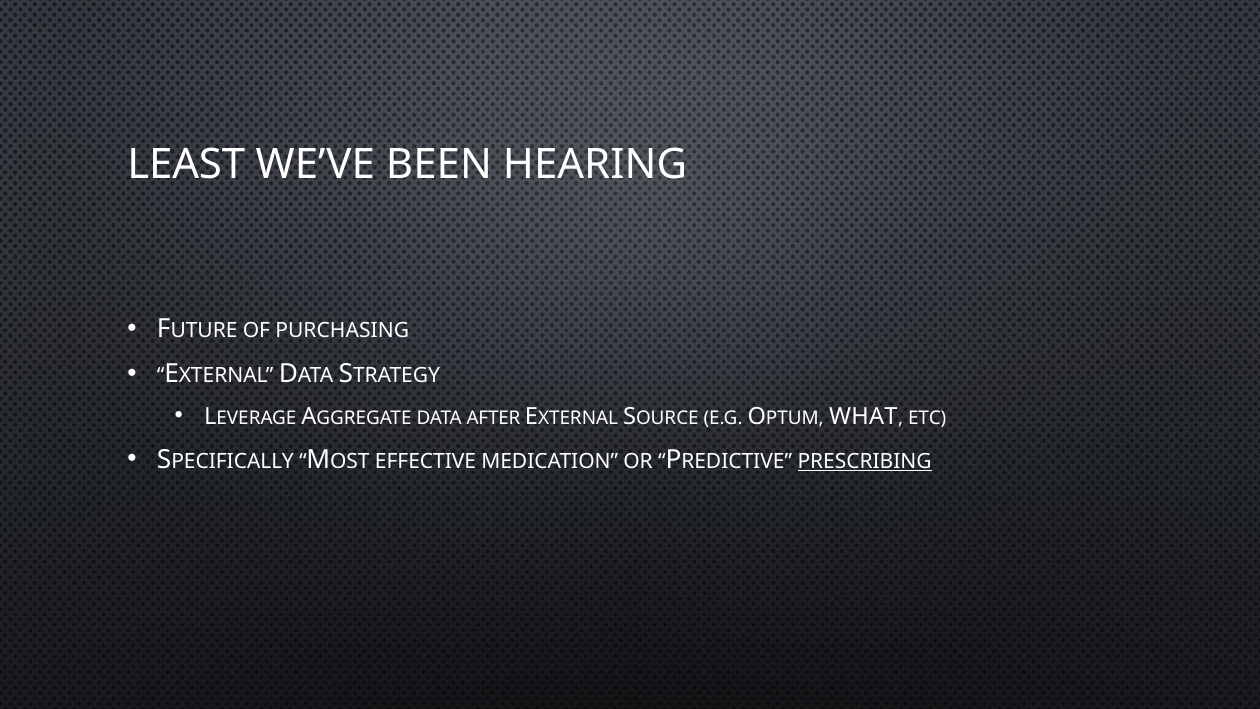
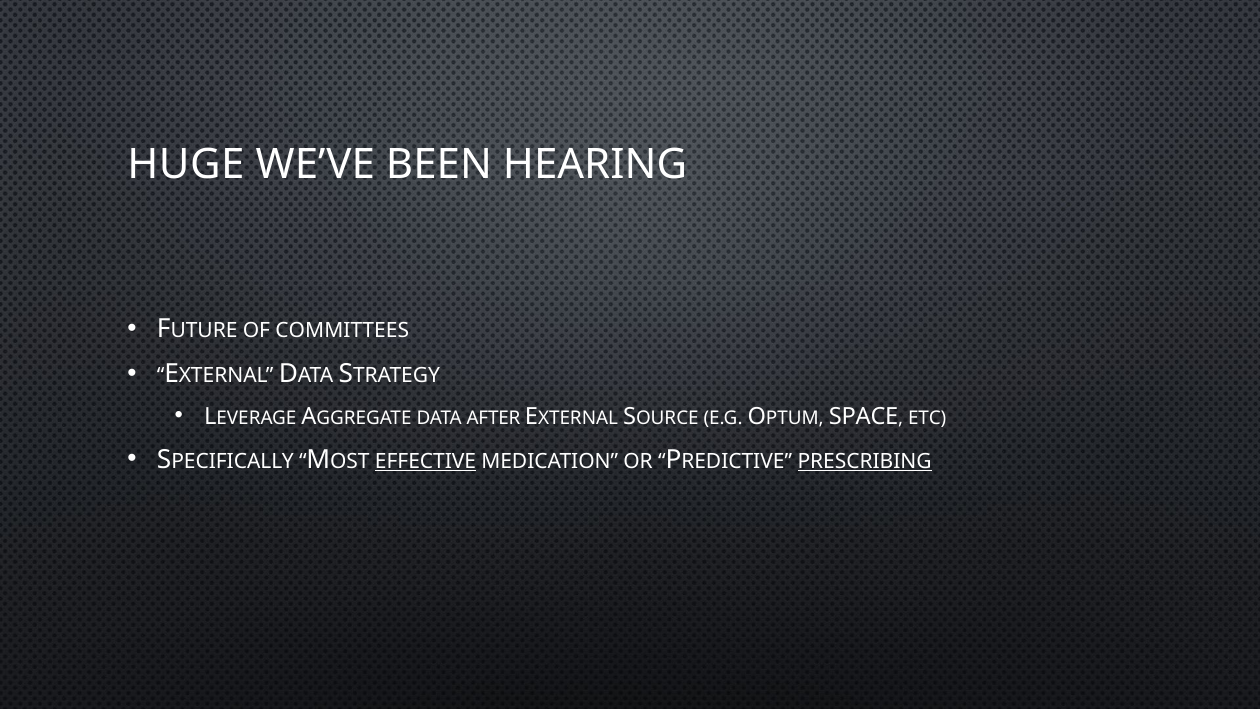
LEAST: LEAST -> HUGE
PURCHASING: PURCHASING -> COMMITTEES
WHAT: WHAT -> SPACE
EFFECTIVE underline: none -> present
